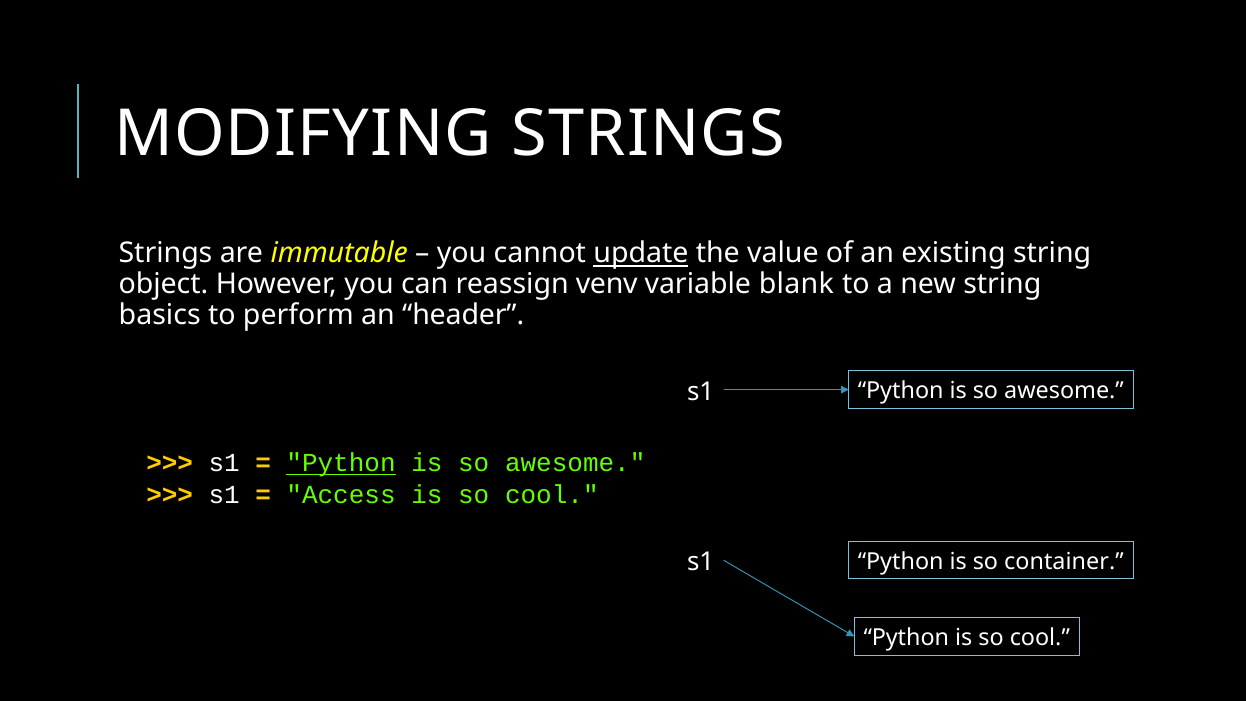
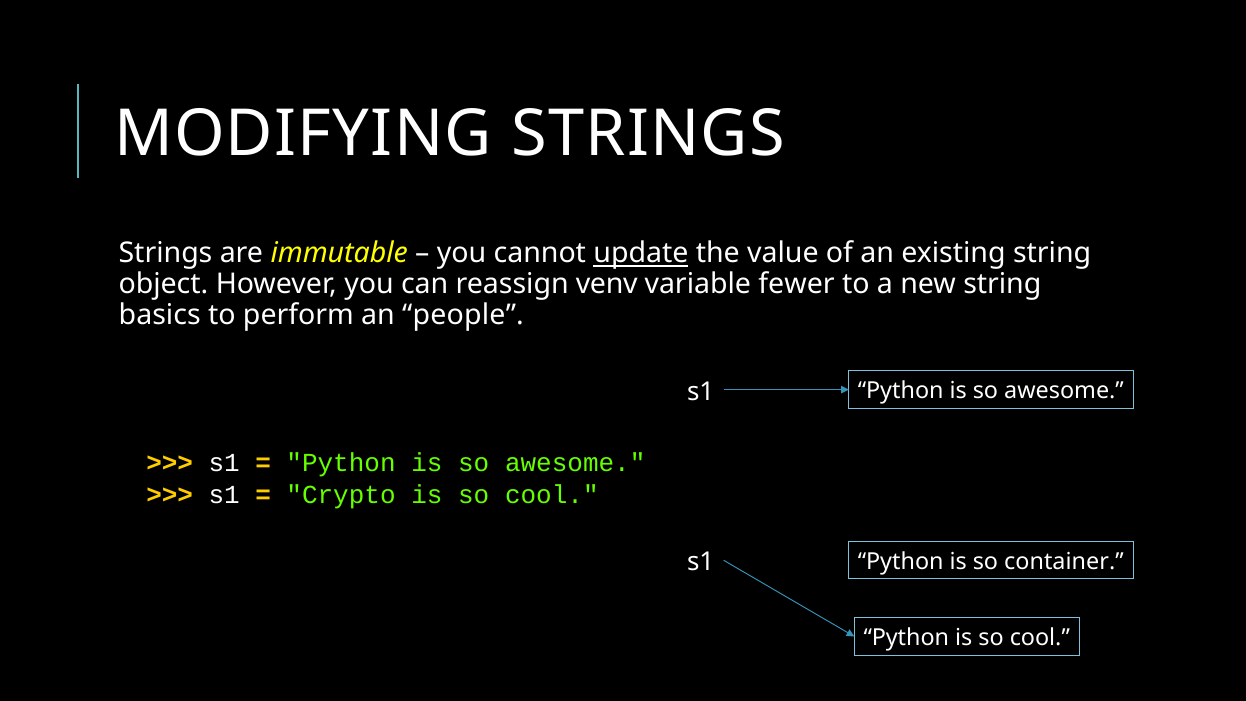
blank: blank -> fewer
header: header -> people
Python at (341, 463) underline: present -> none
Access: Access -> Crypto
